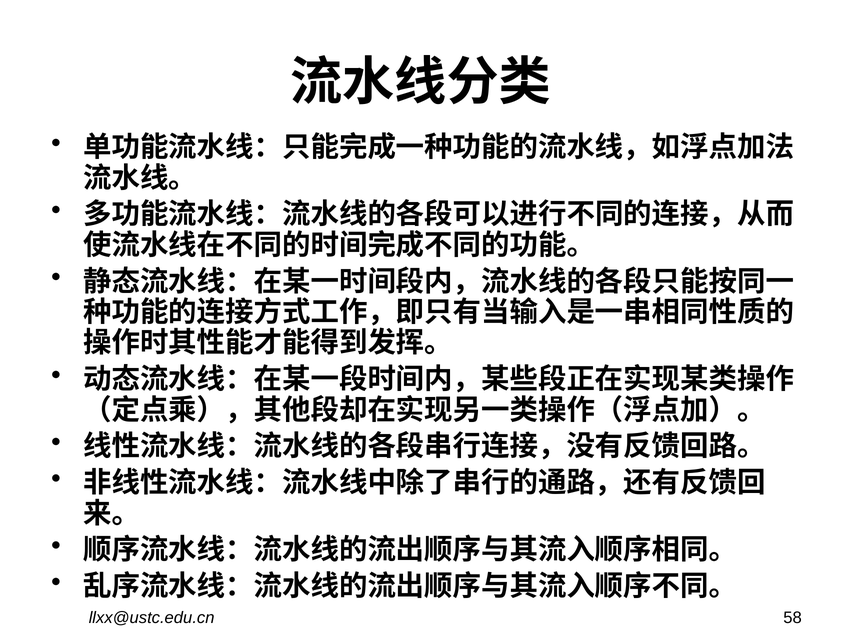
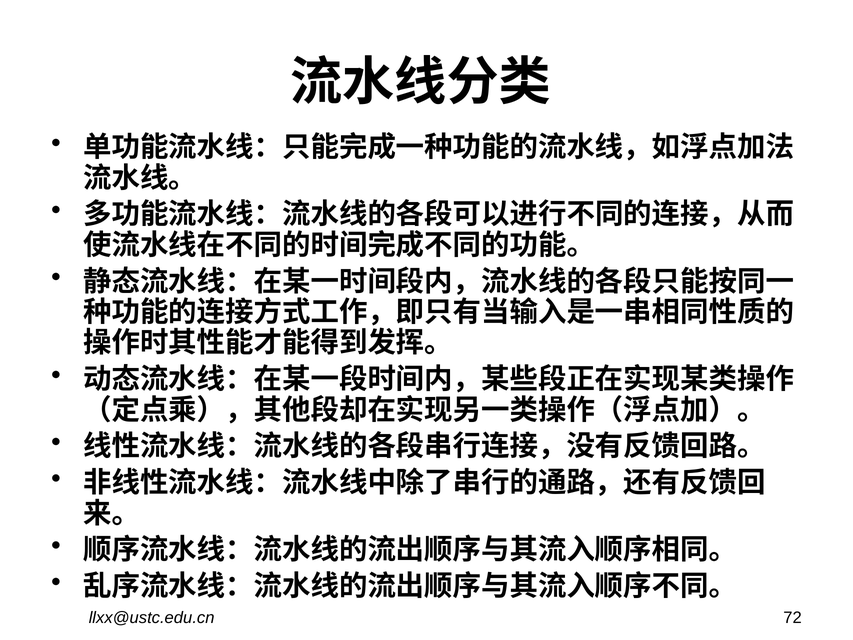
58: 58 -> 72
